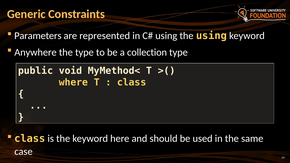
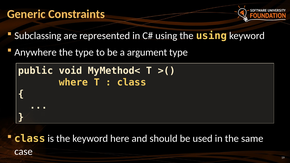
Parameters: Parameters -> Subclassing
collection: collection -> argument
